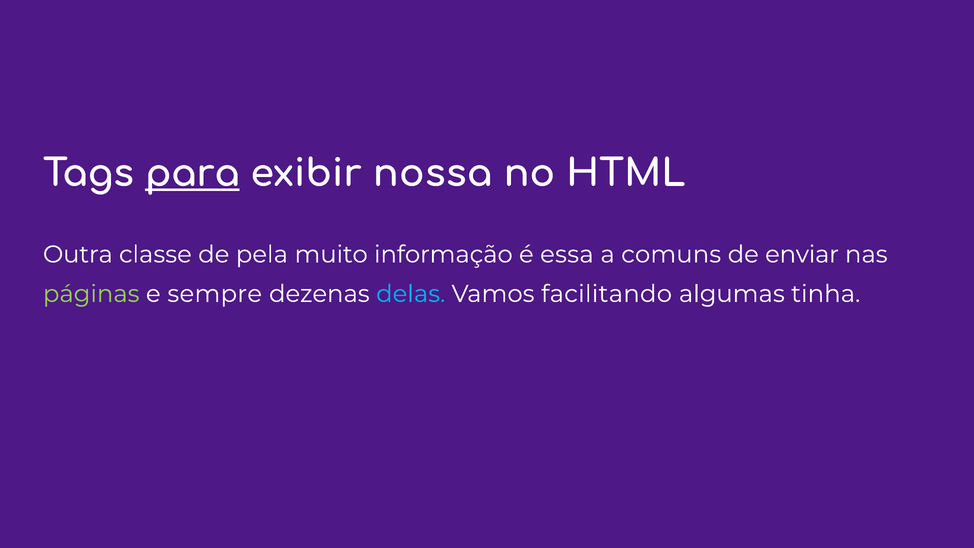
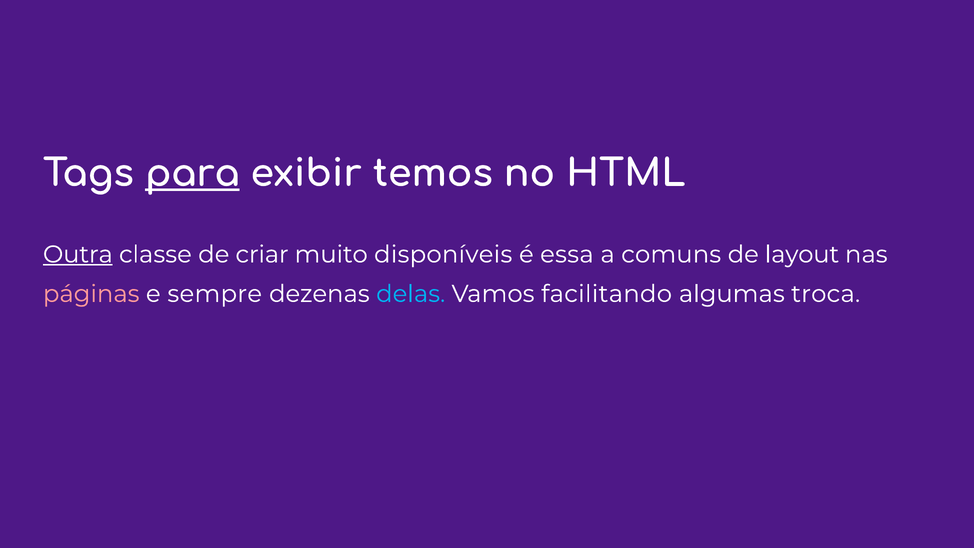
nossa: nossa -> temos
Outra underline: none -> present
pela: pela -> criar
informação: informação -> disponíveis
enviar: enviar -> layout
páginas colour: light green -> pink
tinha: tinha -> troca
